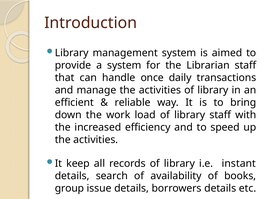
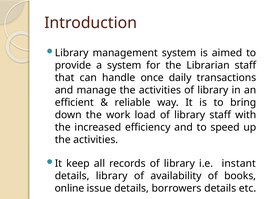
details search: search -> library
group: group -> online
